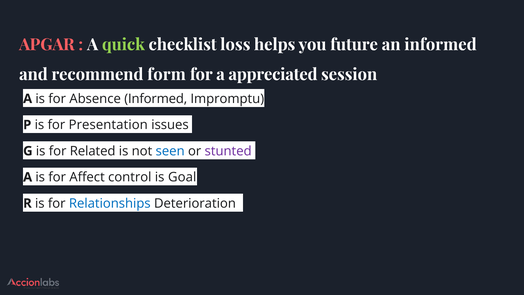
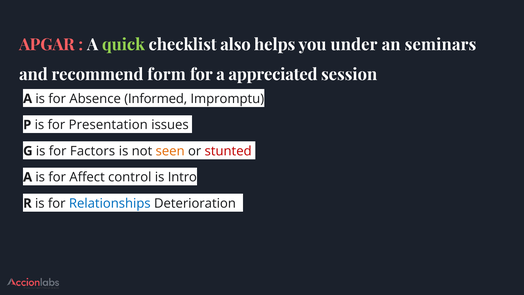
loss: loss -> also
future: future -> under
an informed: informed -> seminars
Related: Related -> Factors
seen colour: blue -> orange
stunted colour: purple -> red
Goal: Goal -> Intro
